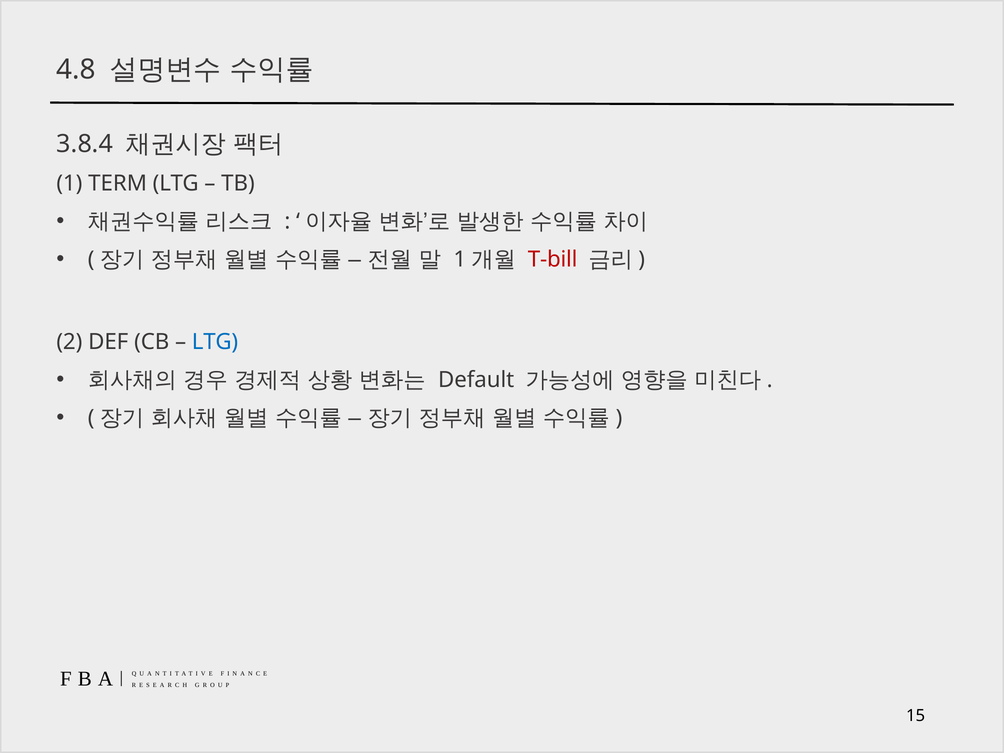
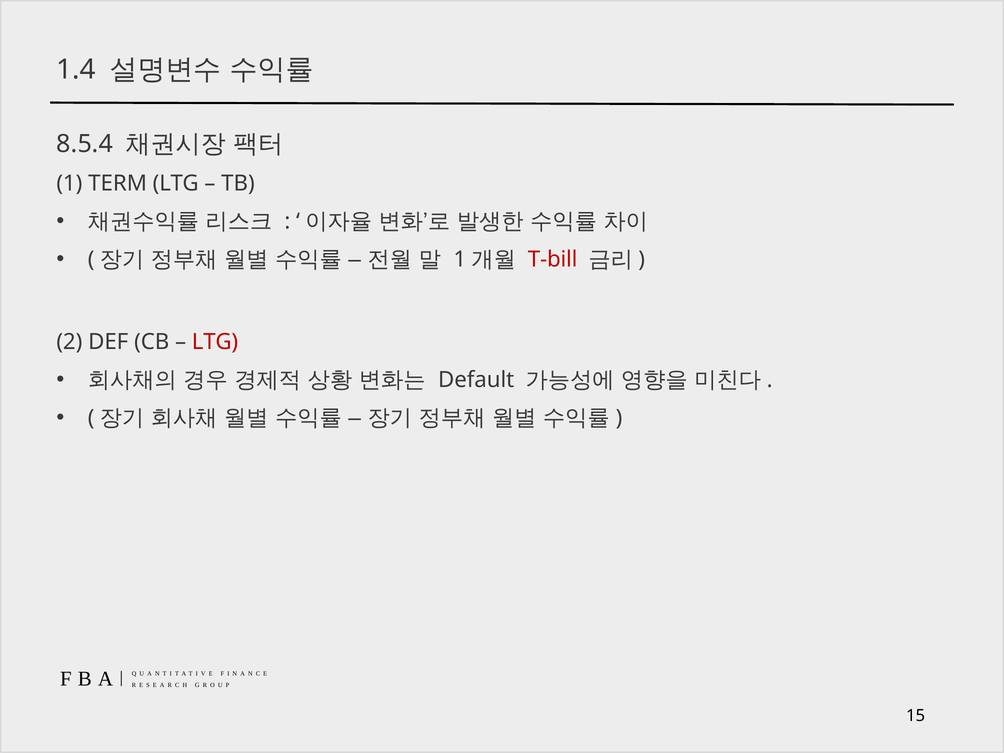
4.8: 4.8 -> 1.4
3.8.4: 3.8.4 -> 8.5.4
LTG at (215, 342) colour: blue -> red
